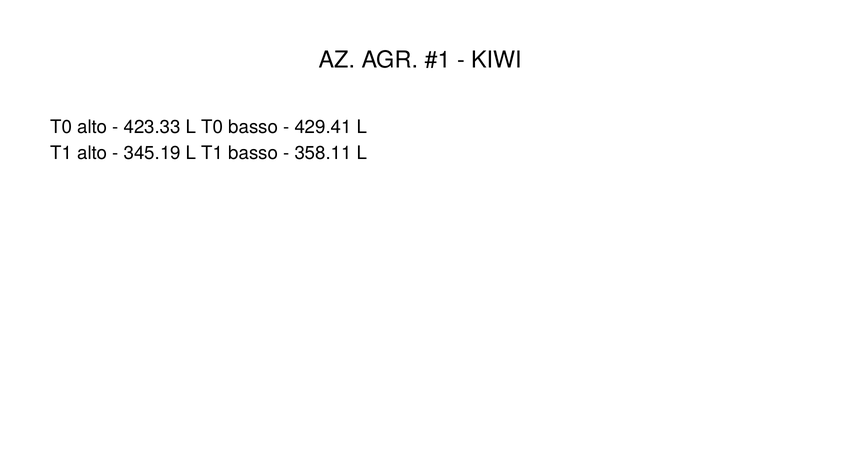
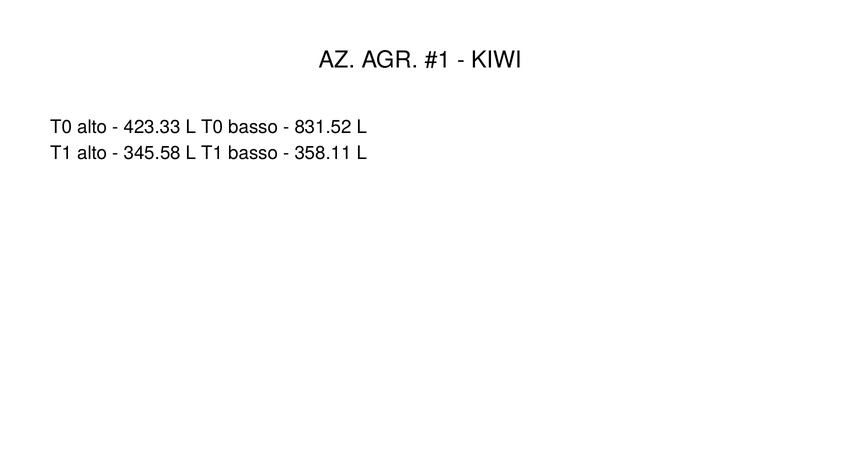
429.41: 429.41 -> 831.52
345.19: 345.19 -> 345.58
